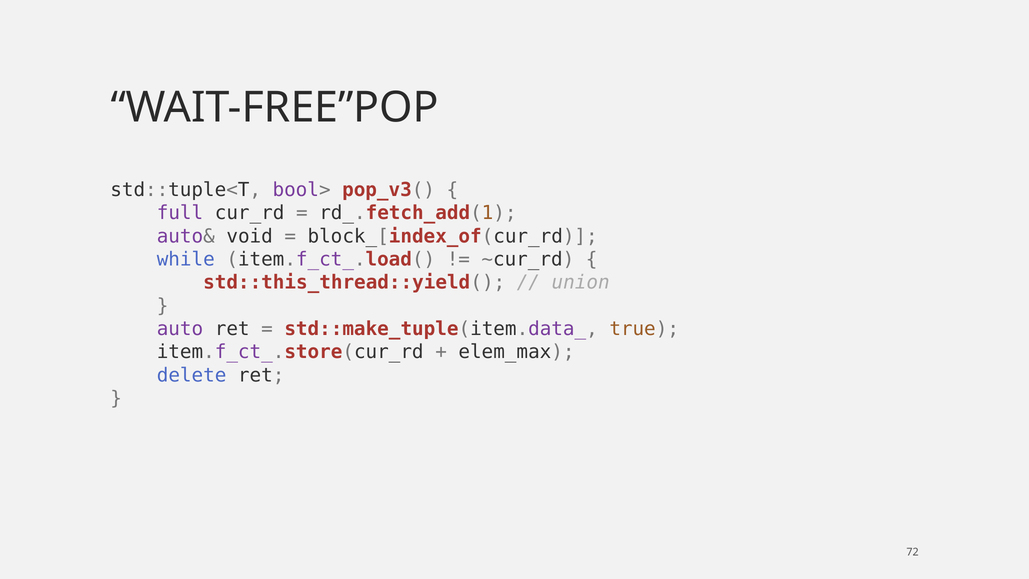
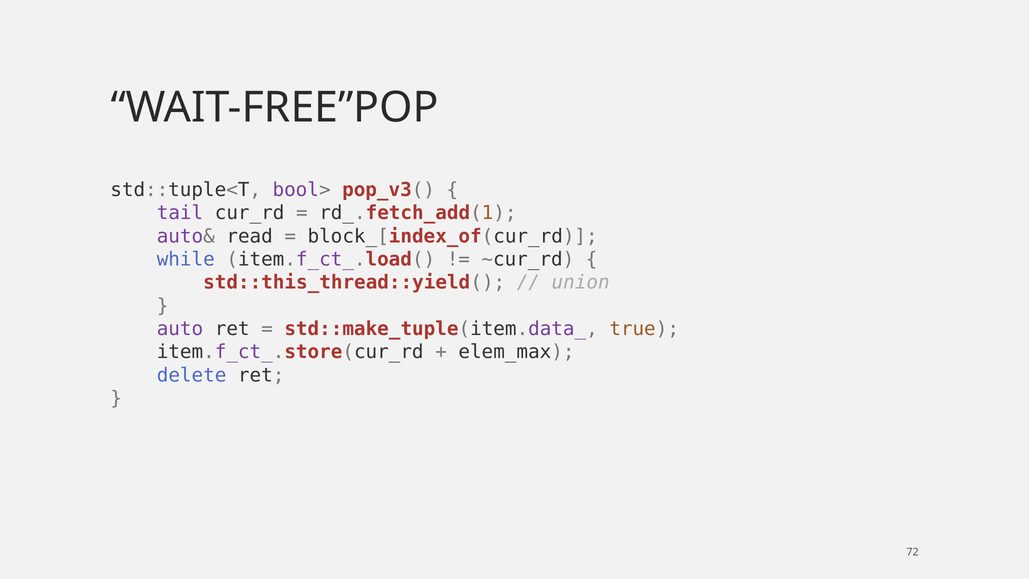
full: full -> tail
void: void -> read
